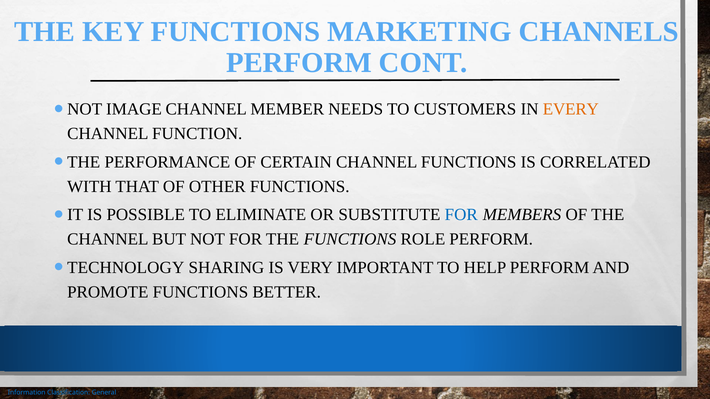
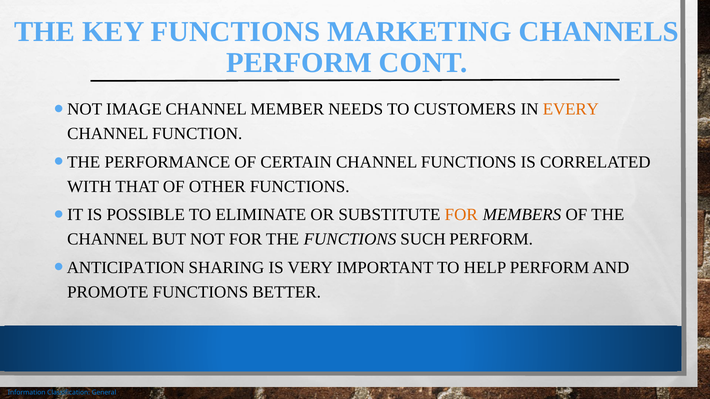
FOR at (461, 215) colour: blue -> orange
ROLE: ROLE -> SUCH
TECHNOLOGY: TECHNOLOGY -> ANTICIPATION
